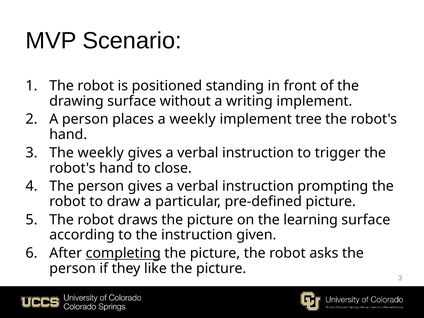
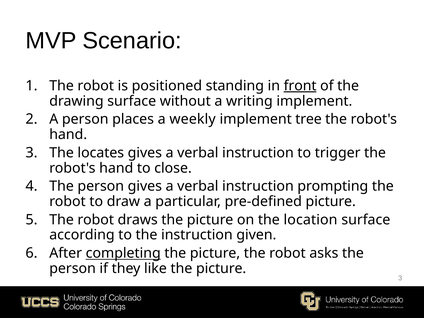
front underline: none -> present
The weekly: weekly -> locates
learning: learning -> location
